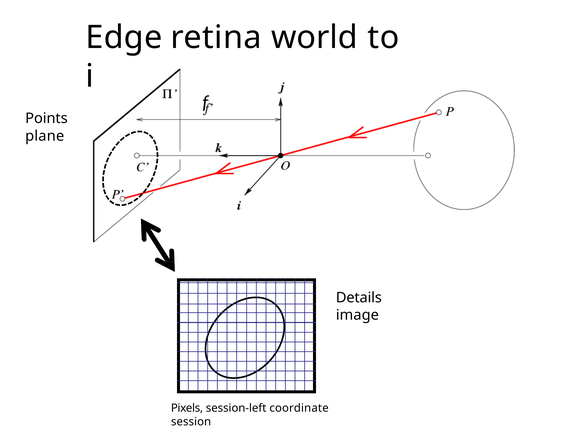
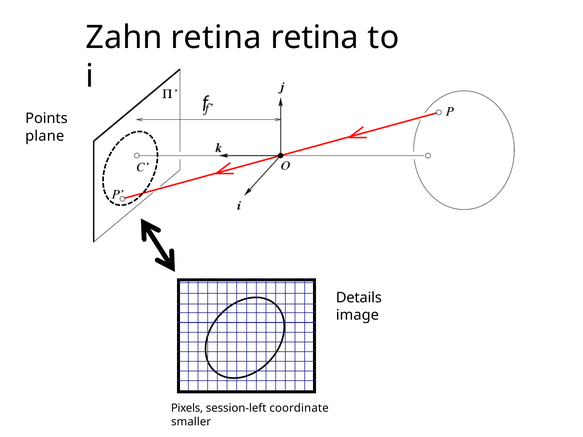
Edge: Edge -> Zahn
retina world: world -> retina
session: session -> smaller
